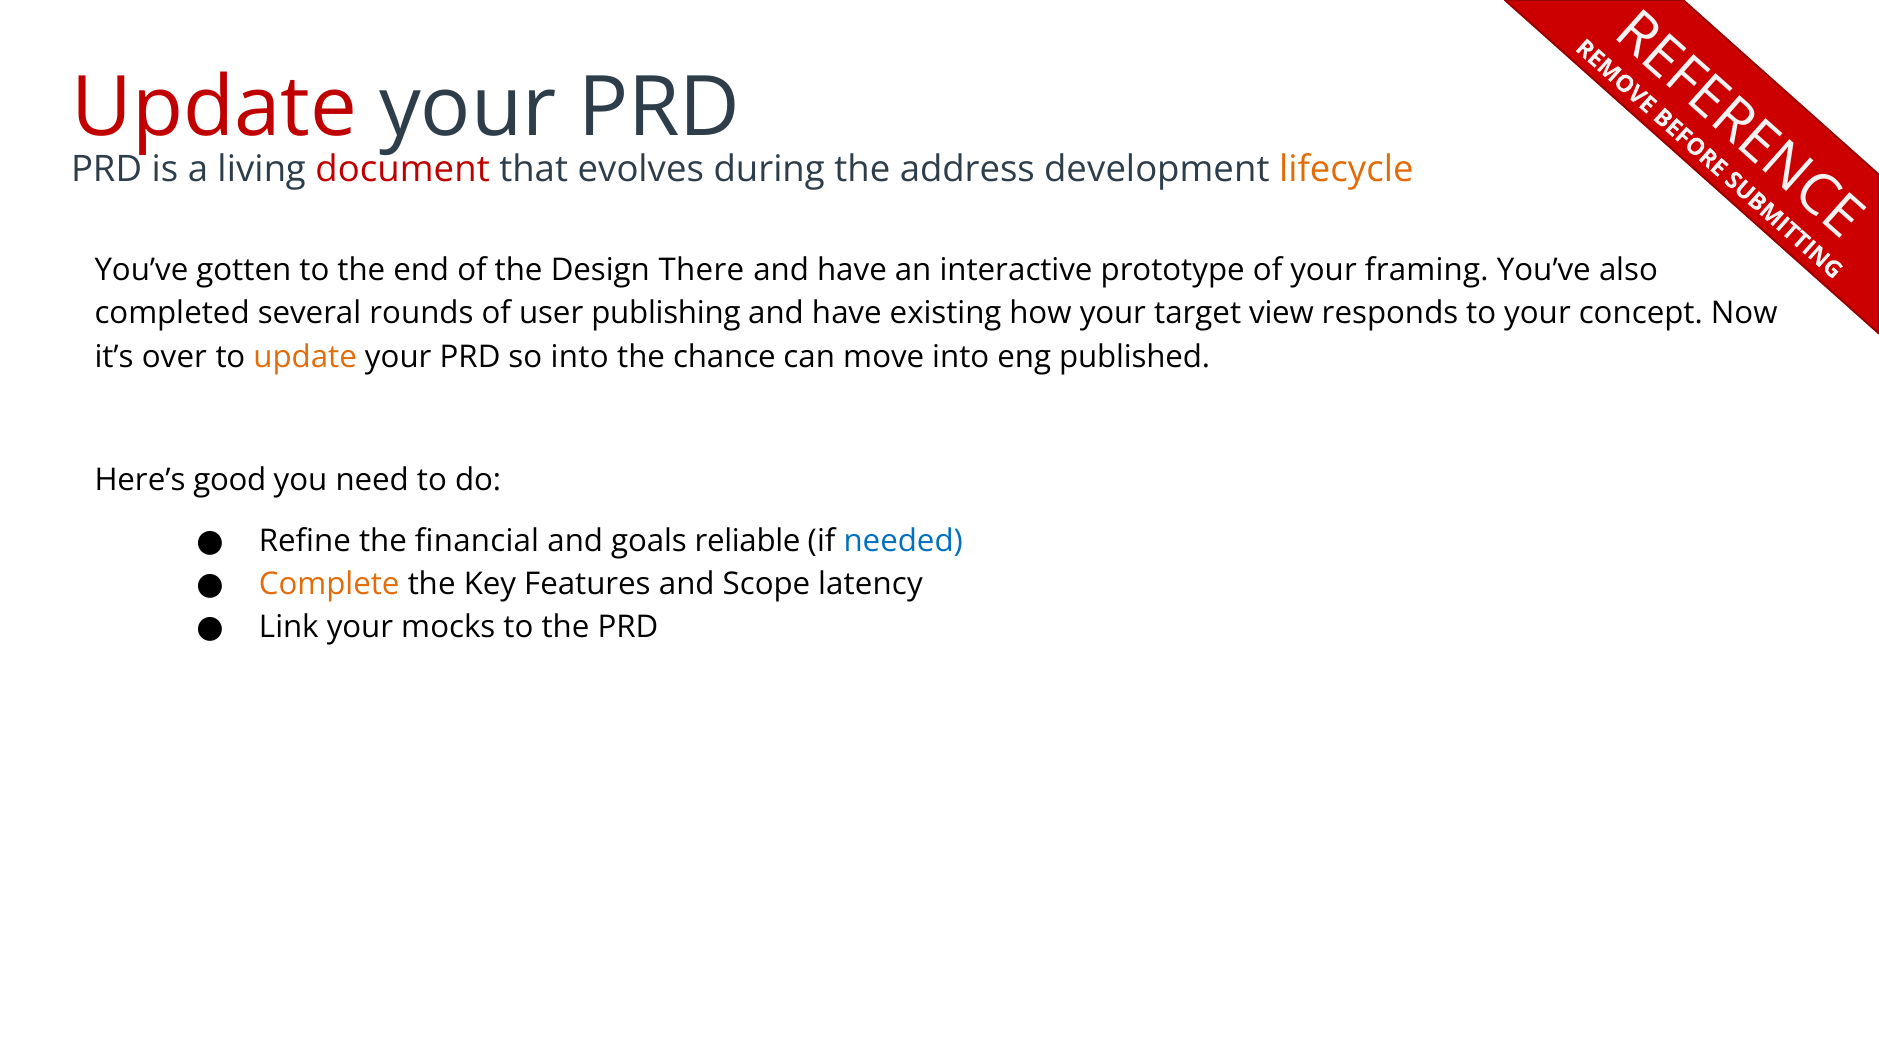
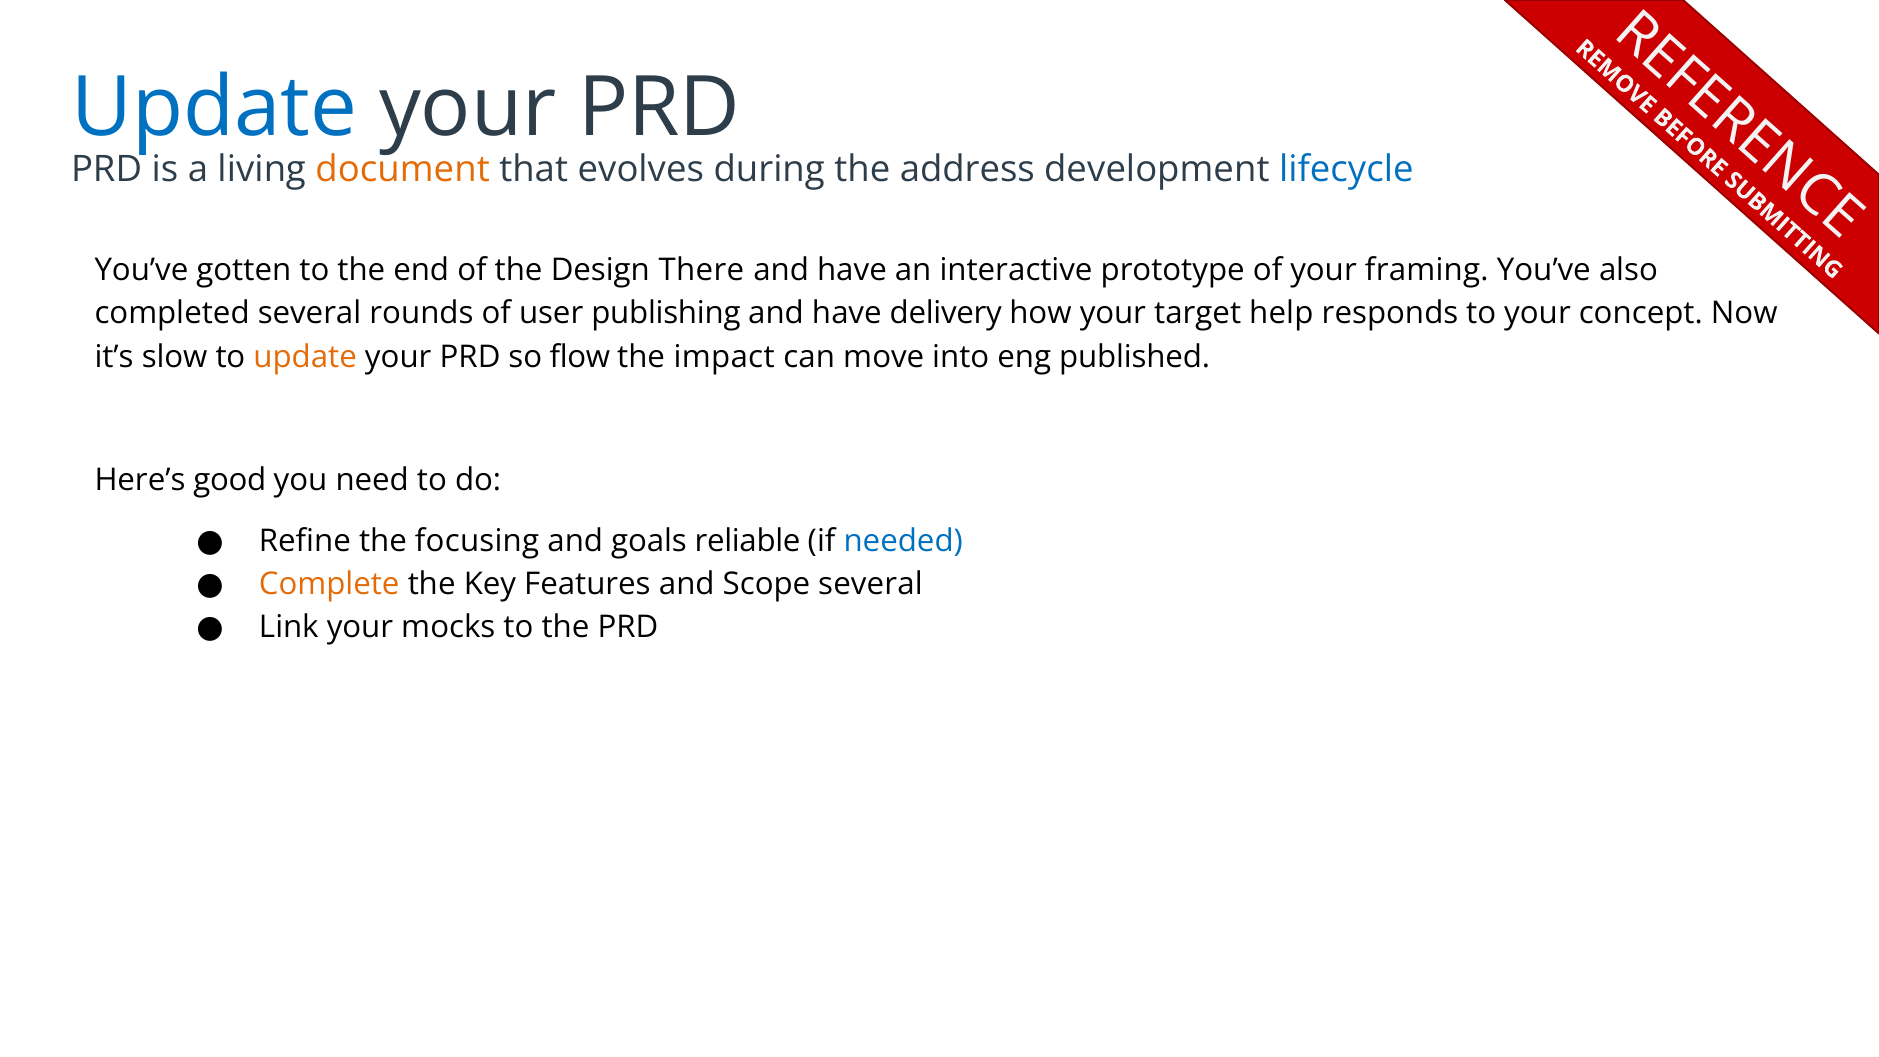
Update at (214, 107) colour: red -> blue
document colour: red -> orange
lifecycle colour: orange -> blue
existing: existing -> delivery
view: view -> help
over: over -> slow
so into: into -> flow
chance: chance -> impact
financial: financial -> focusing
Scope latency: latency -> several
